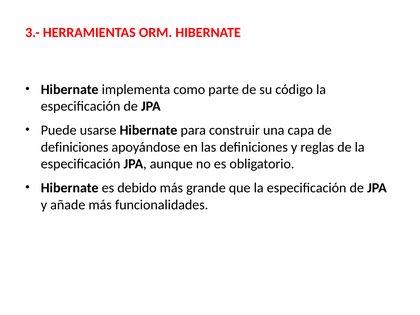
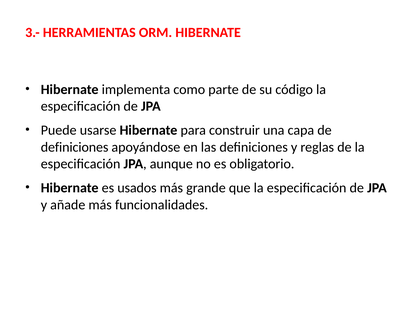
debido: debido -> usados
